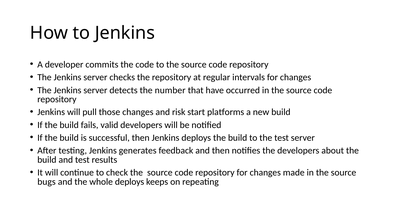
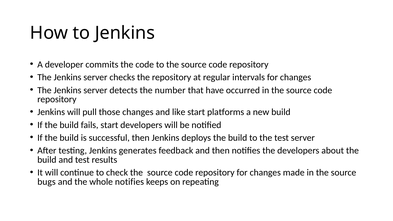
risk: risk -> like
fails valid: valid -> start
whole deploys: deploys -> notifies
